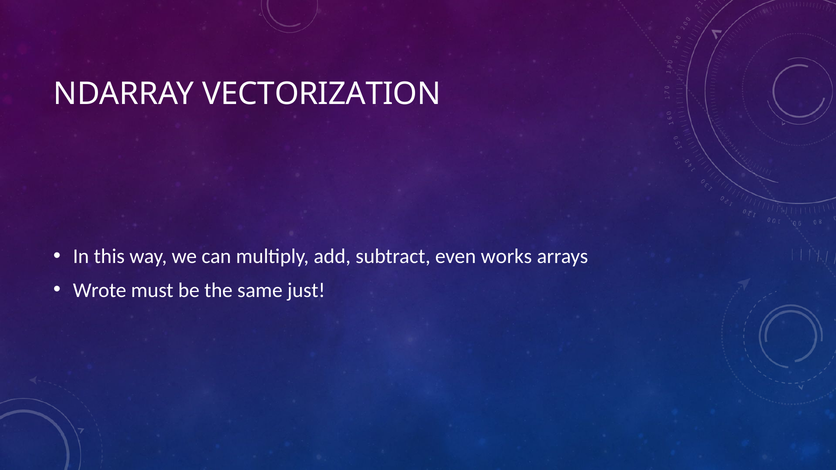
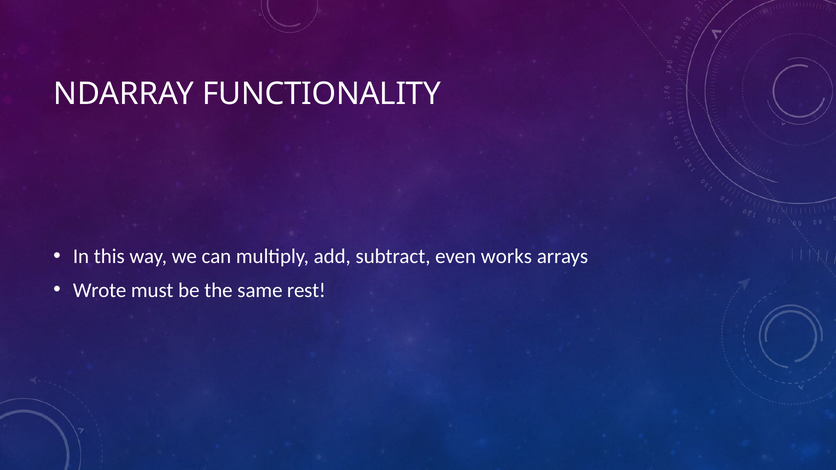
VECTORIZATION: VECTORIZATION -> FUNCTIONALITY
just: just -> rest
